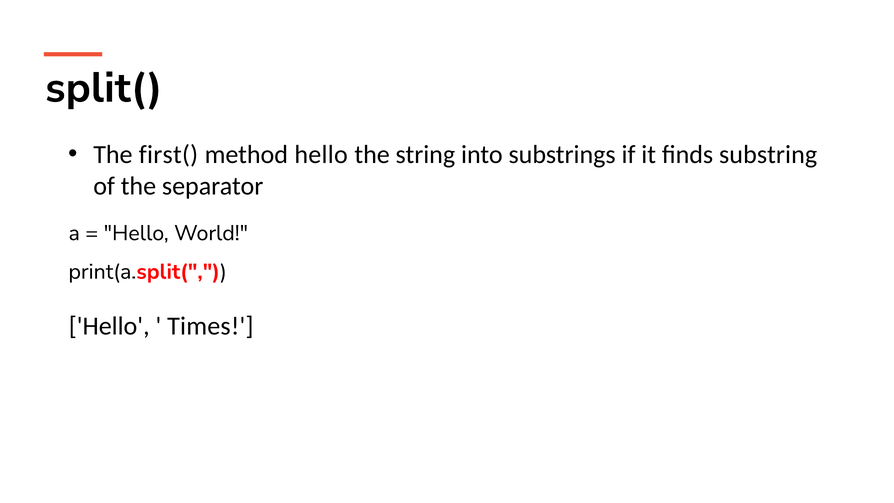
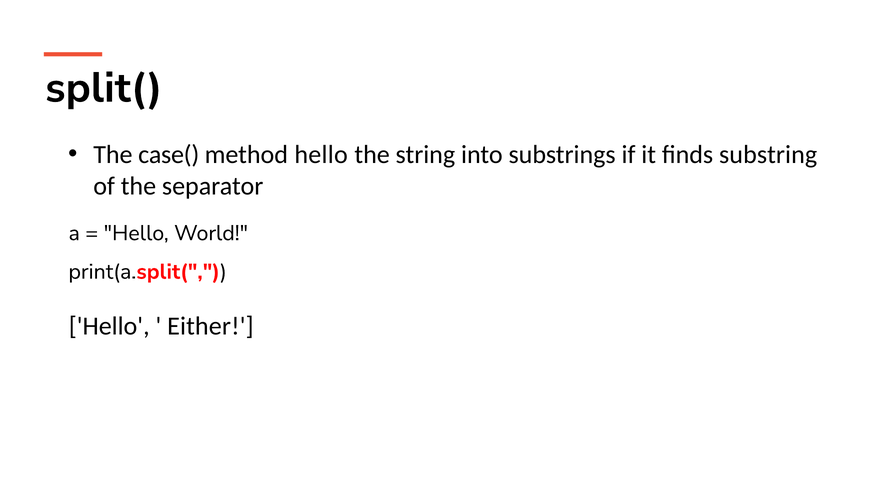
first(: first( -> case(
Times: Times -> Either
